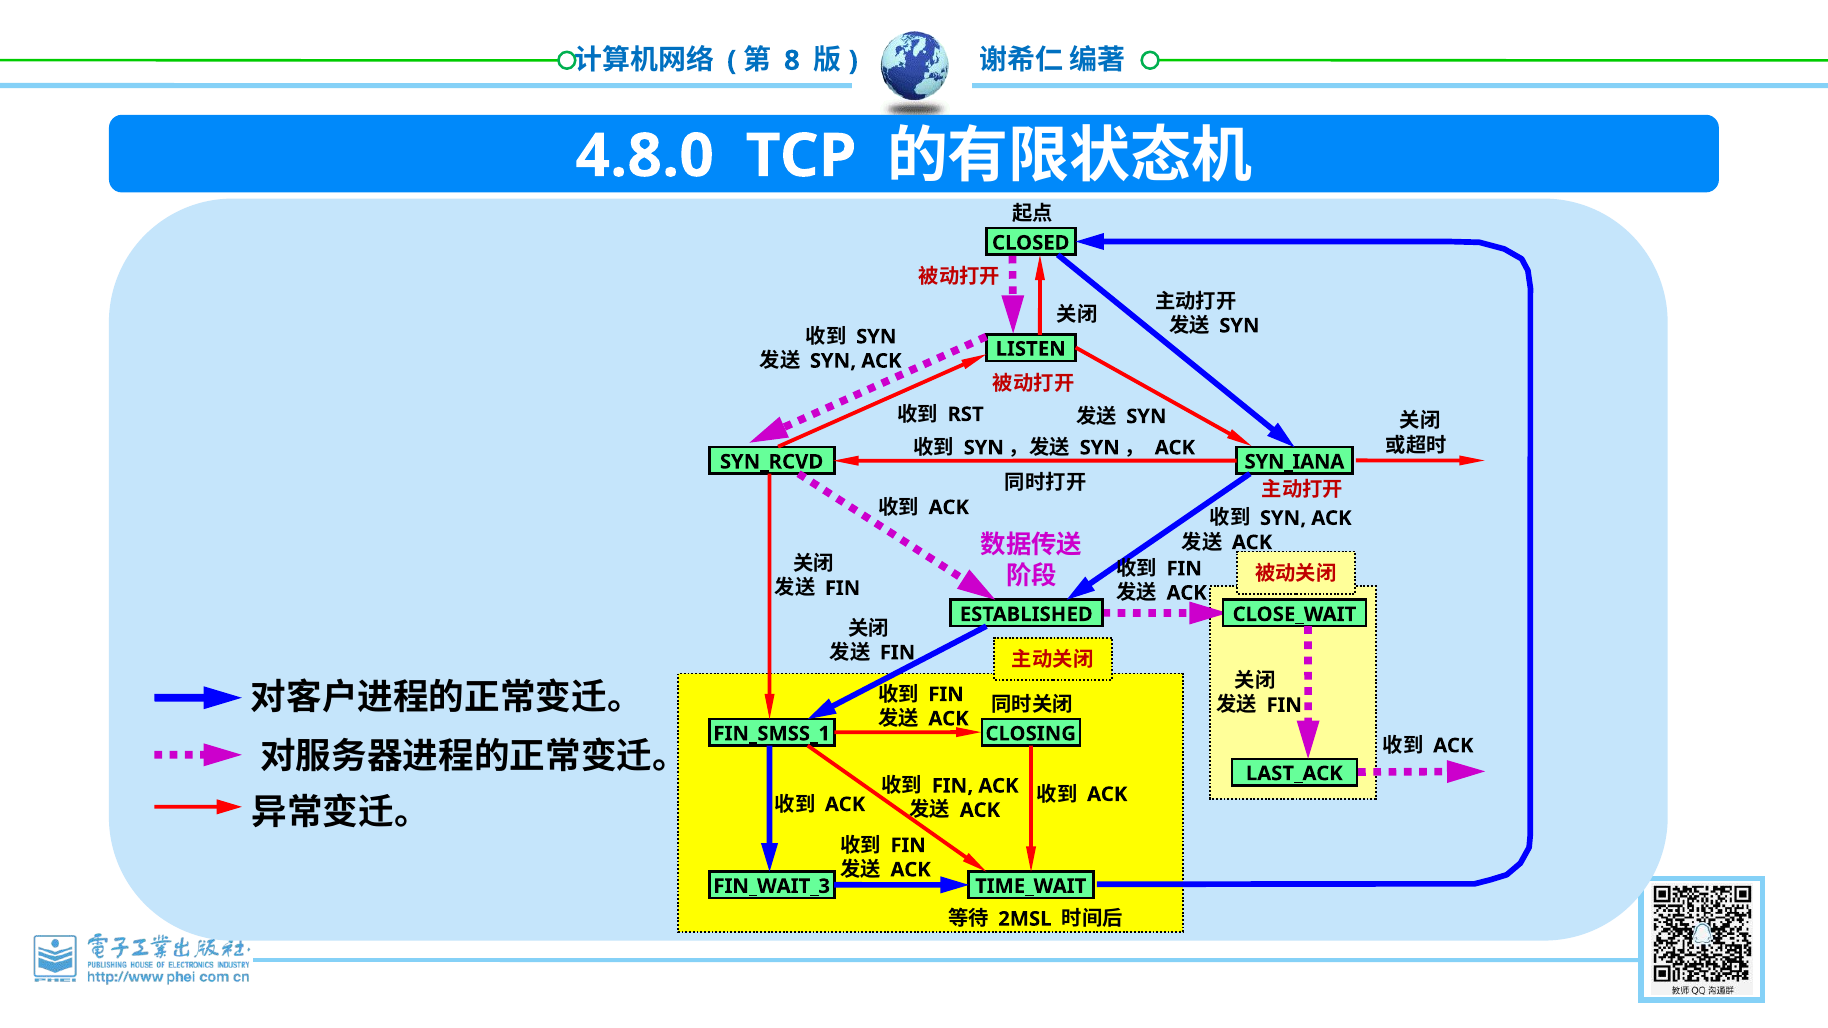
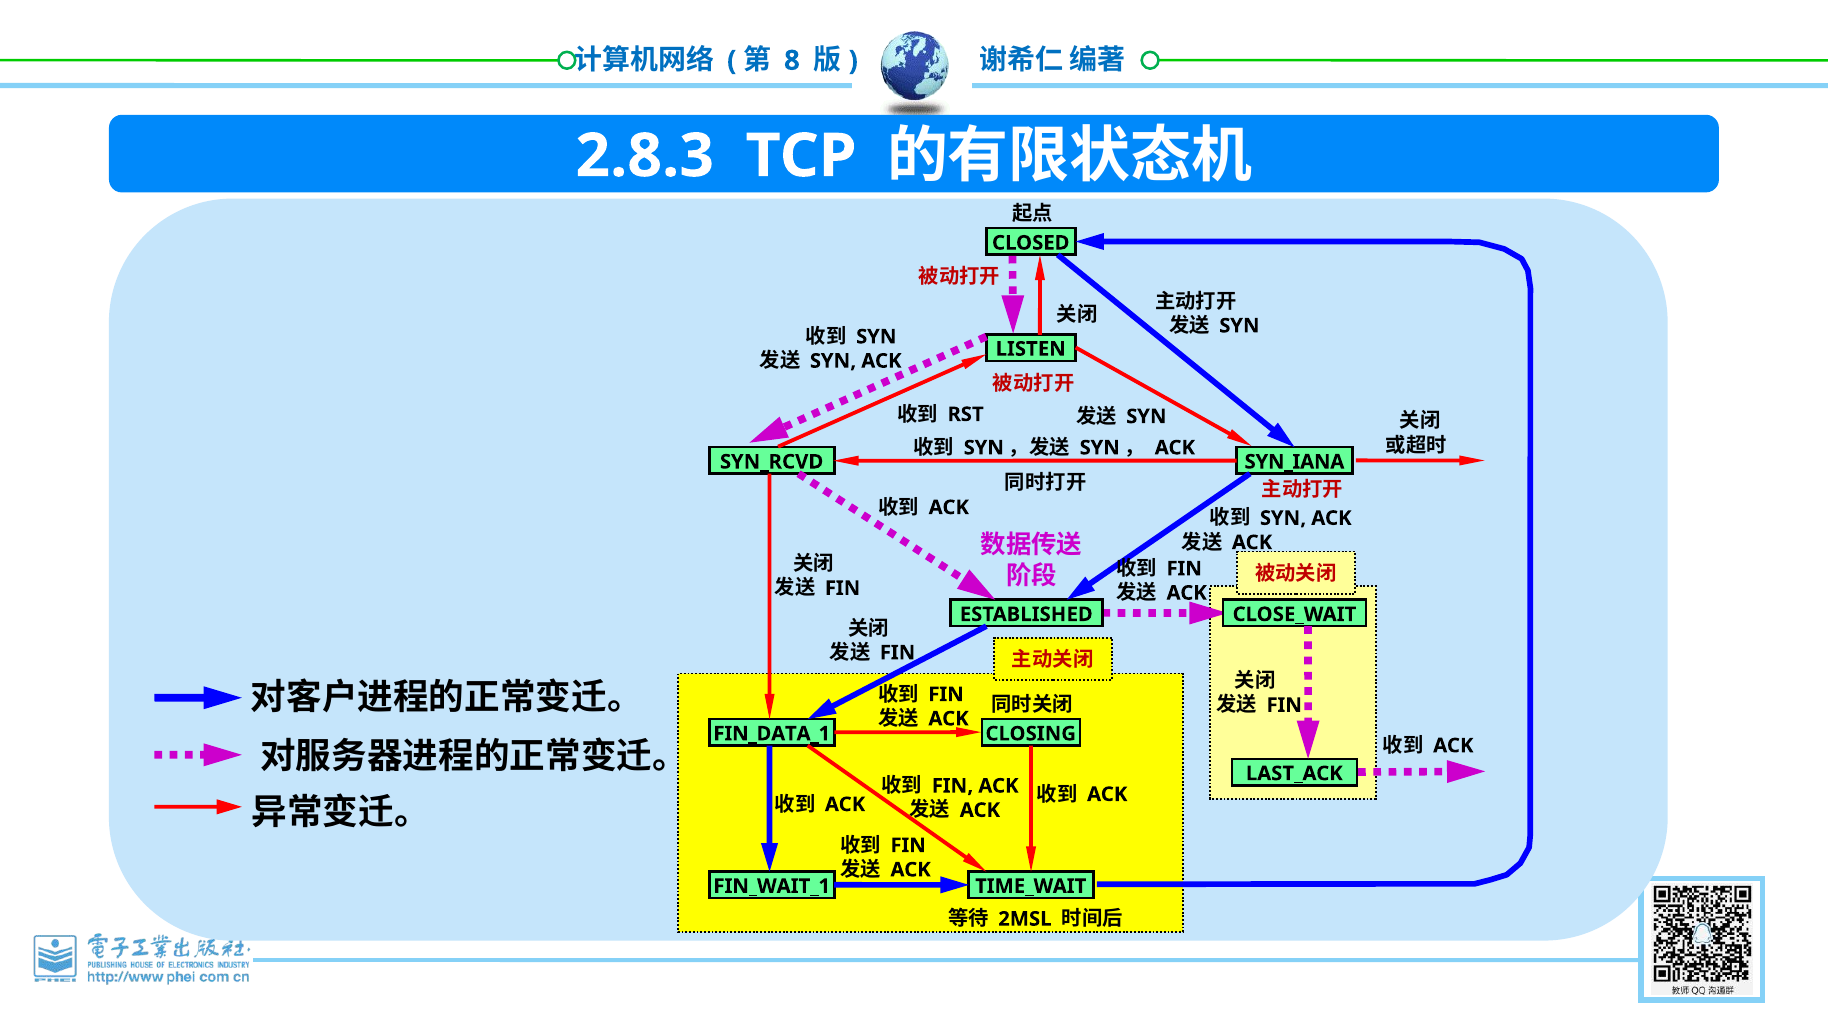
4.8.0: 4.8.0 -> 2.8.3
FIN_SMSS_1: FIN_SMSS_1 -> FIN_DATA_1
FIN_WAIT_3: FIN_WAIT_3 -> FIN_WAIT_1
